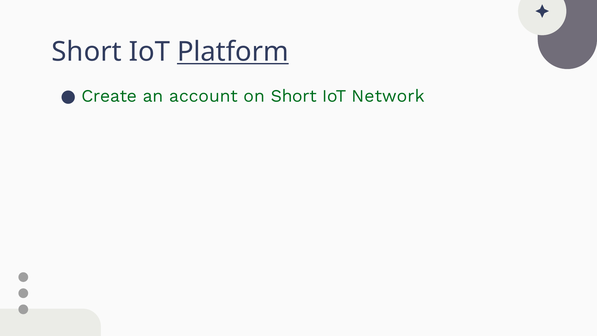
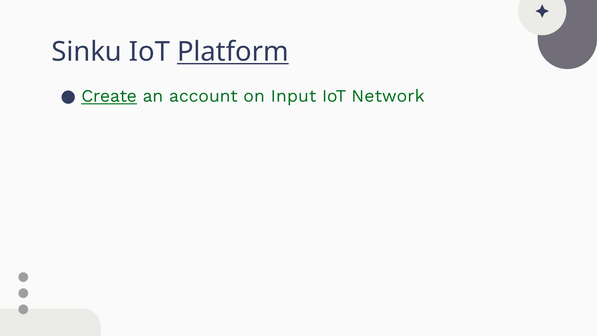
Short at (87, 52): Short -> Sinku
Create underline: none -> present
on Short: Short -> Input
